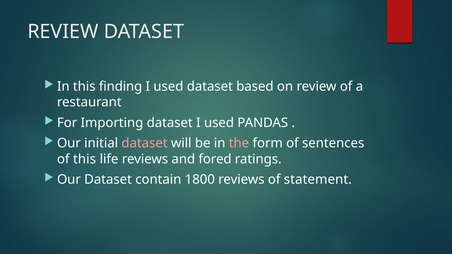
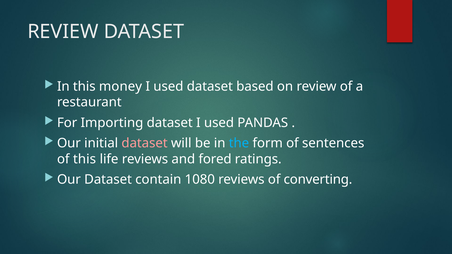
finding: finding -> money
the colour: pink -> light blue
1800: 1800 -> 1080
statement: statement -> converting
